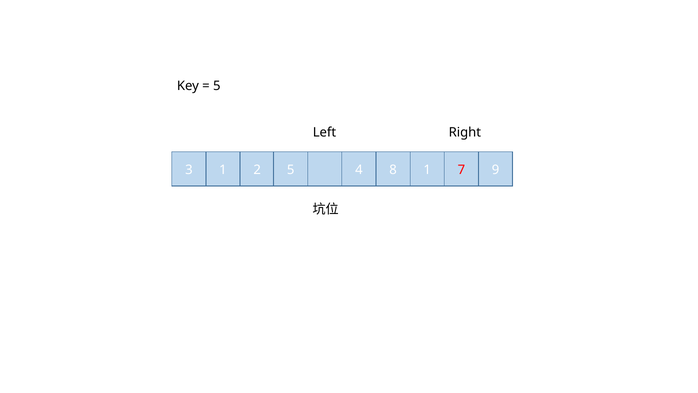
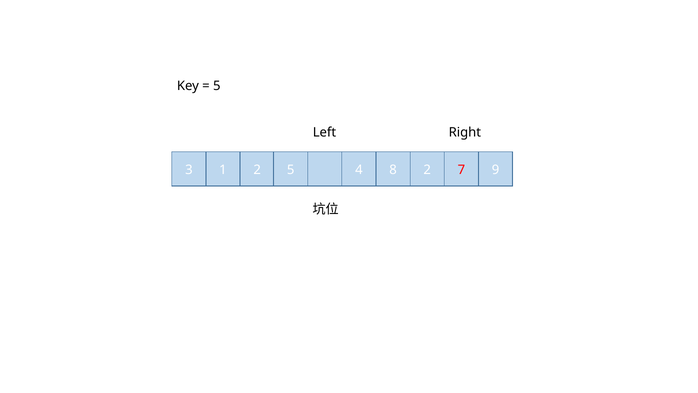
8 1: 1 -> 2
